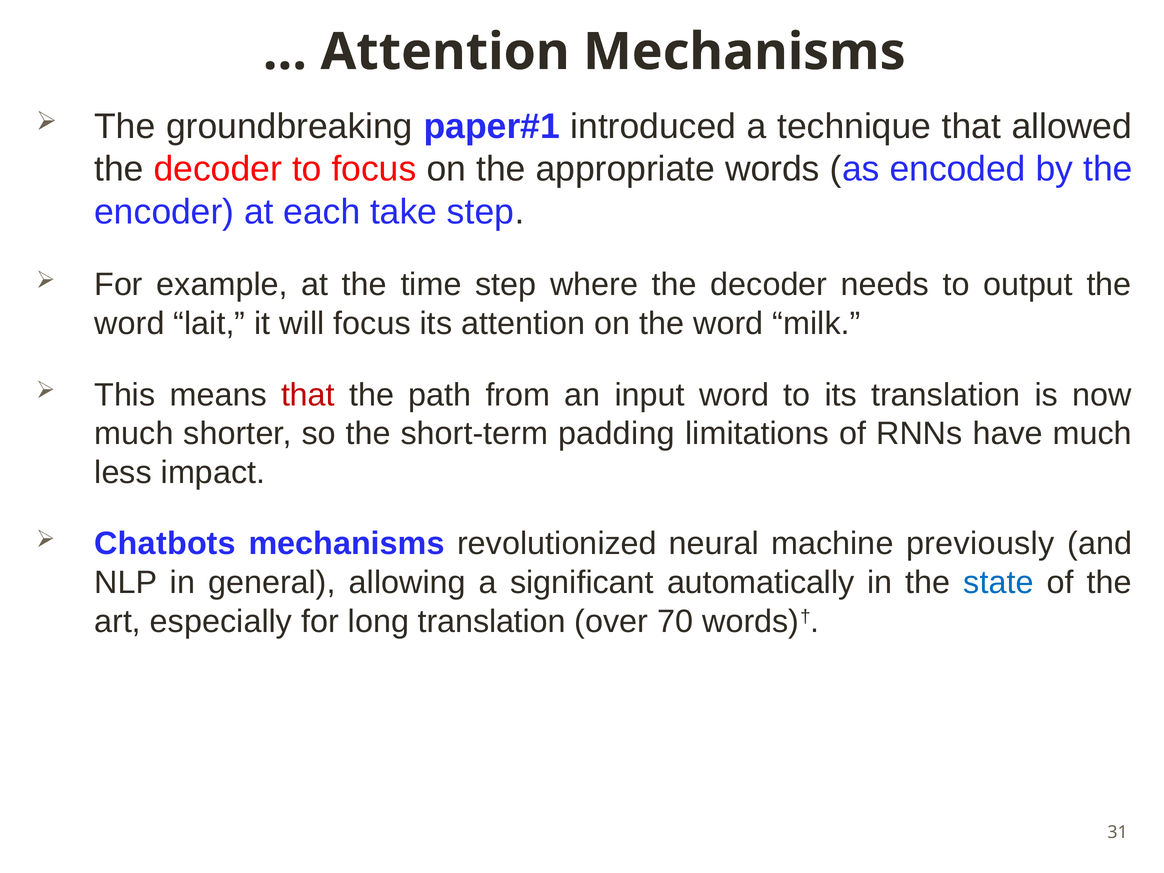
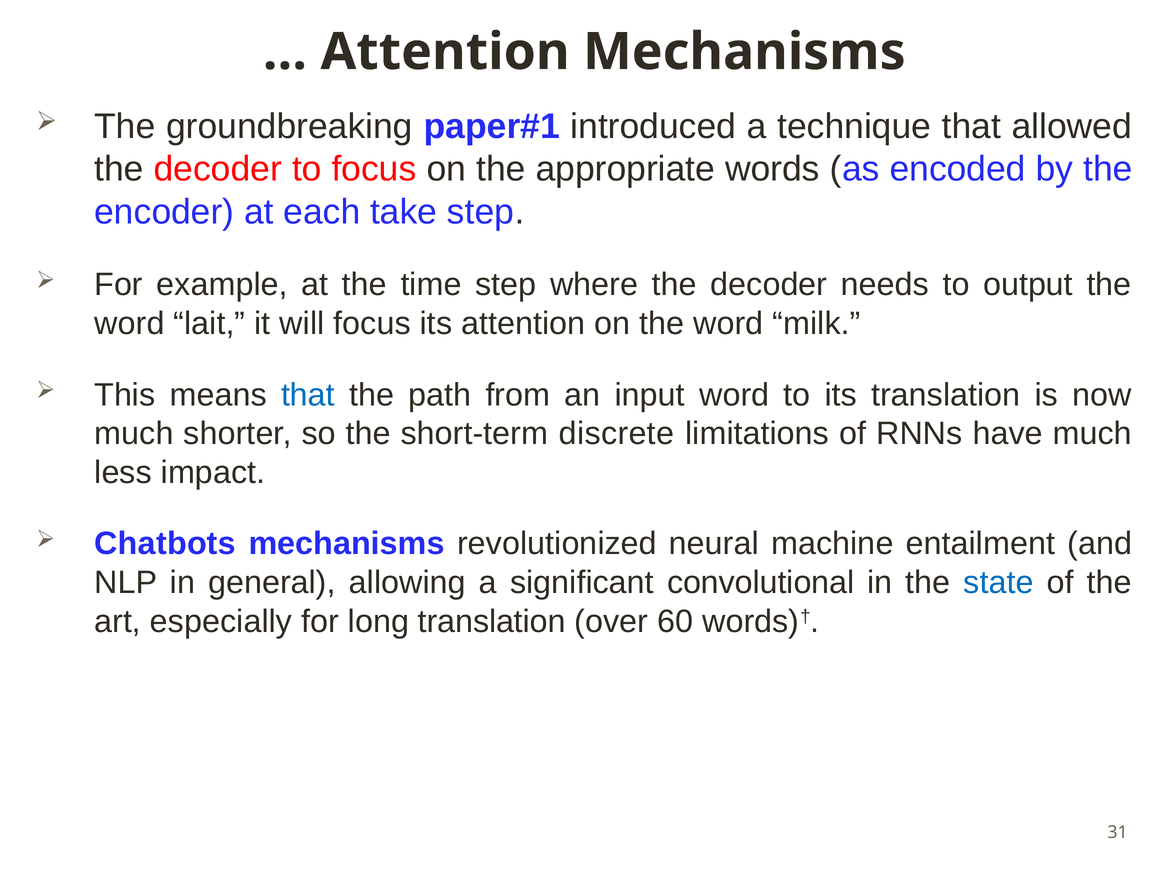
that at (308, 395) colour: red -> blue
padding: padding -> discrete
previously: previously -> entailment
automatically: automatically -> convolutional
70: 70 -> 60
